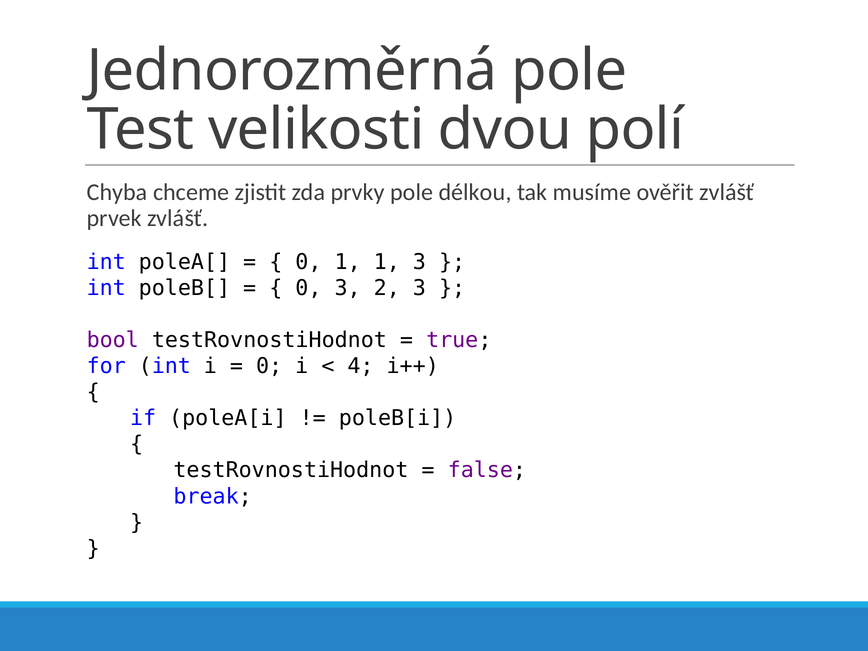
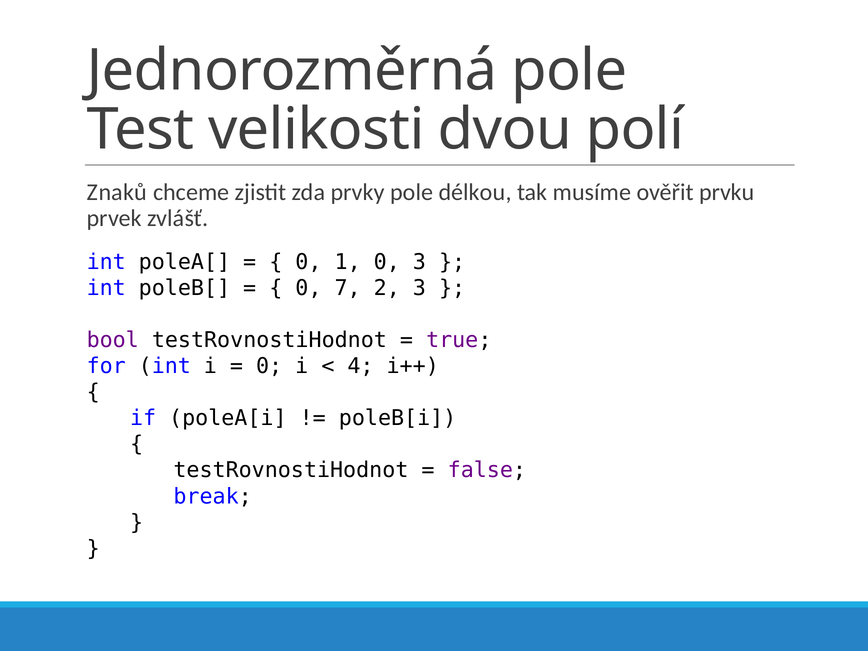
Chyba: Chyba -> Znaků
ověřit zvlášť: zvlášť -> prvku
1 1: 1 -> 0
0 3: 3 -> 7
